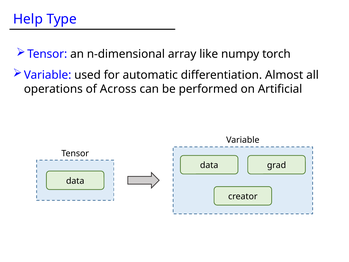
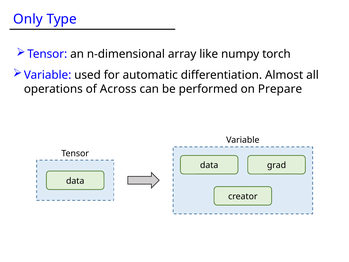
Help: Help -> Only
Artificial: Artificial -> Prepare
